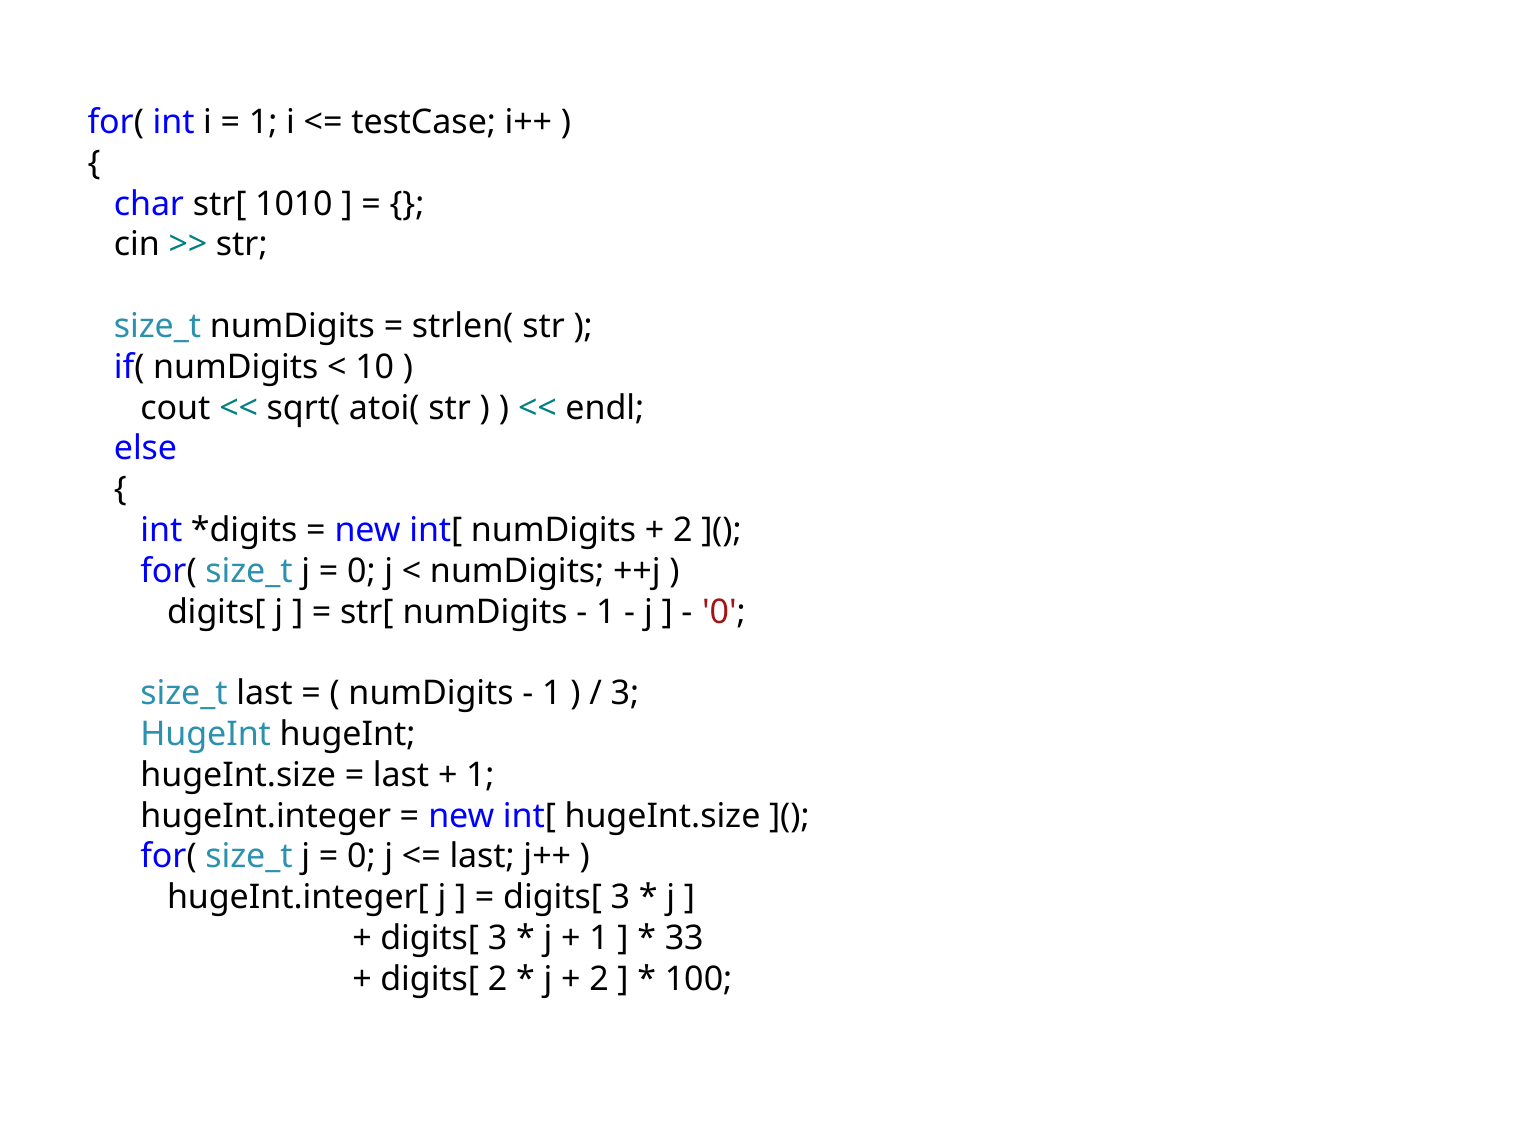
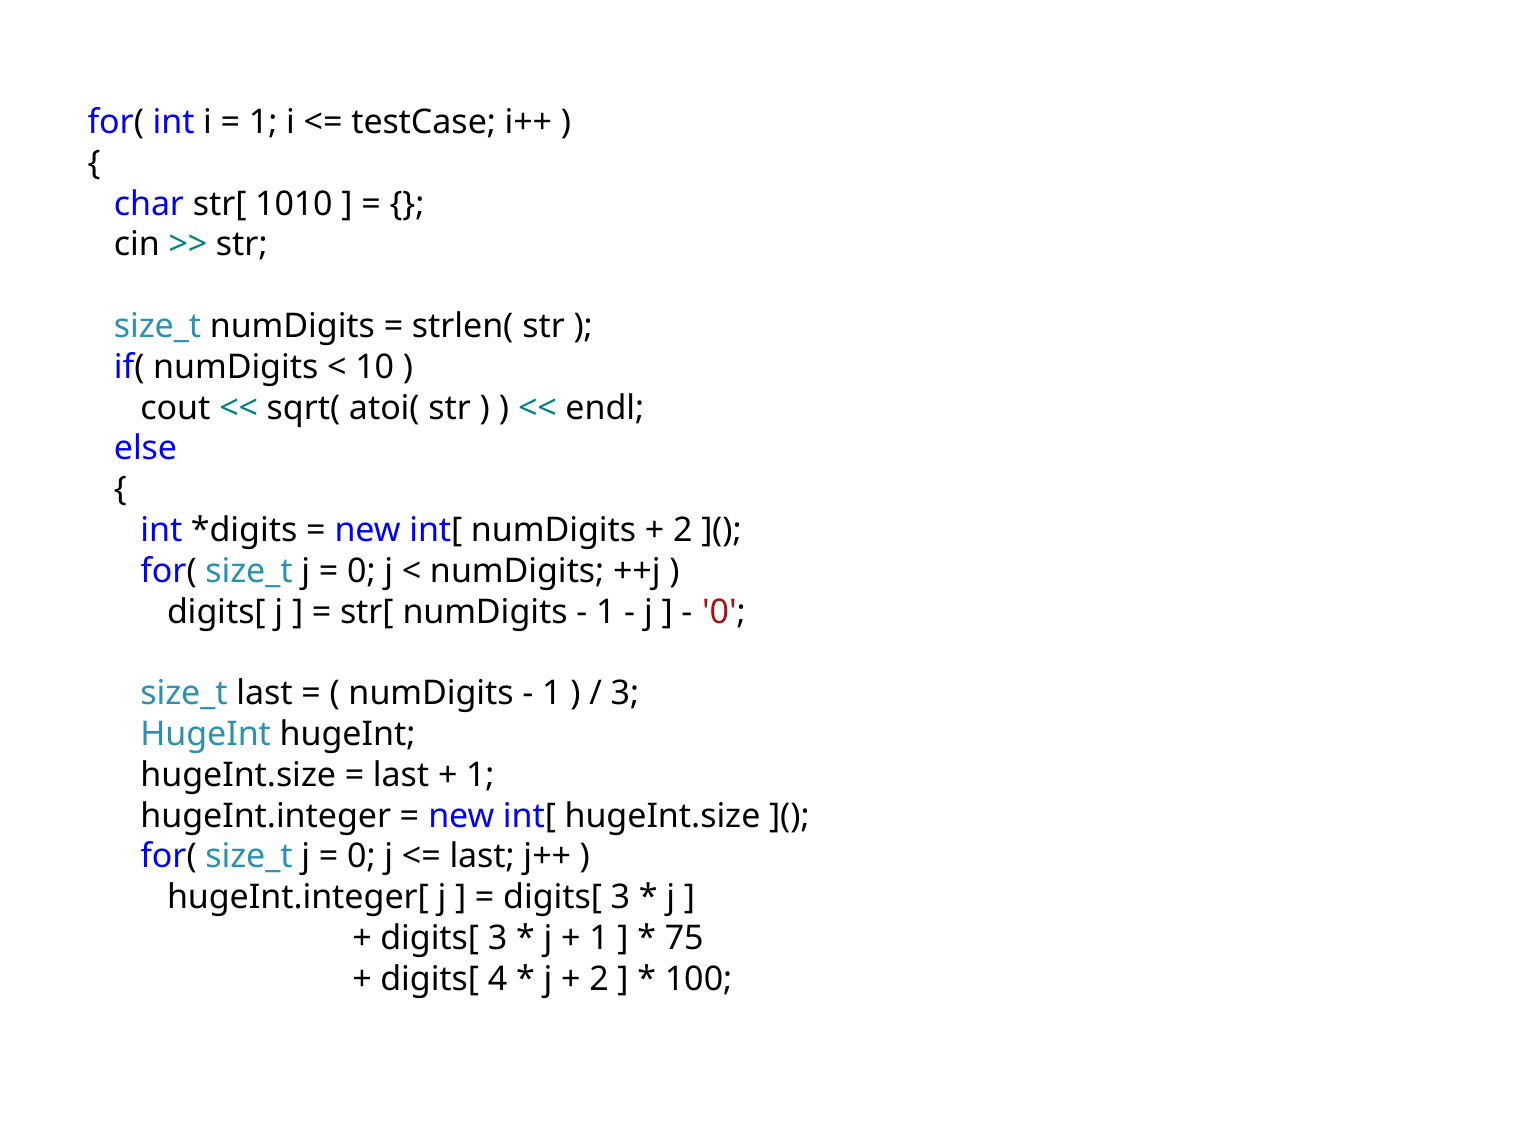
33: 33 -> 75
digits[ 2: 2 -> 4
